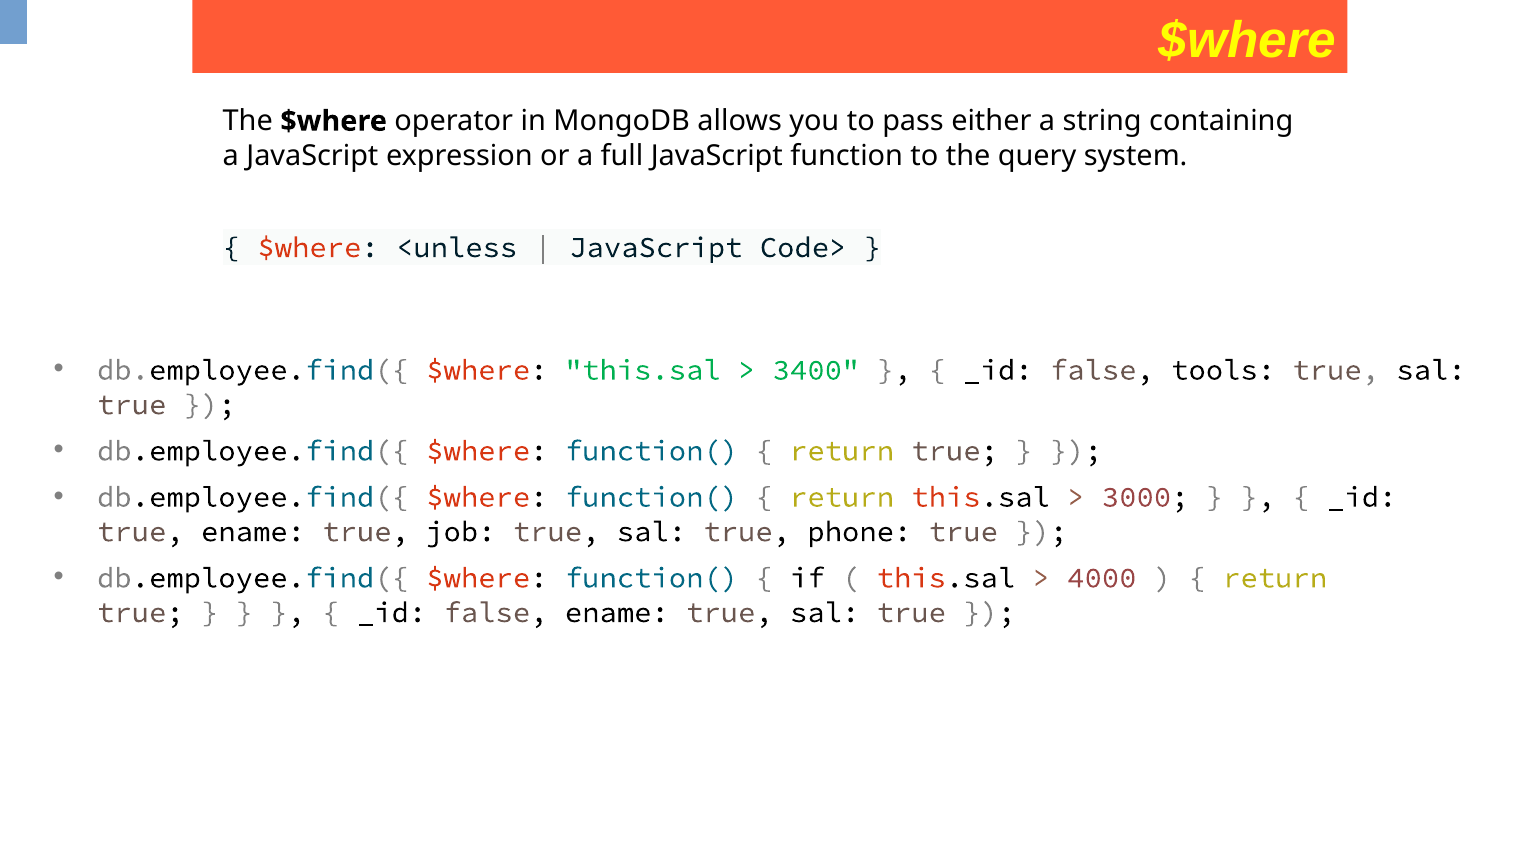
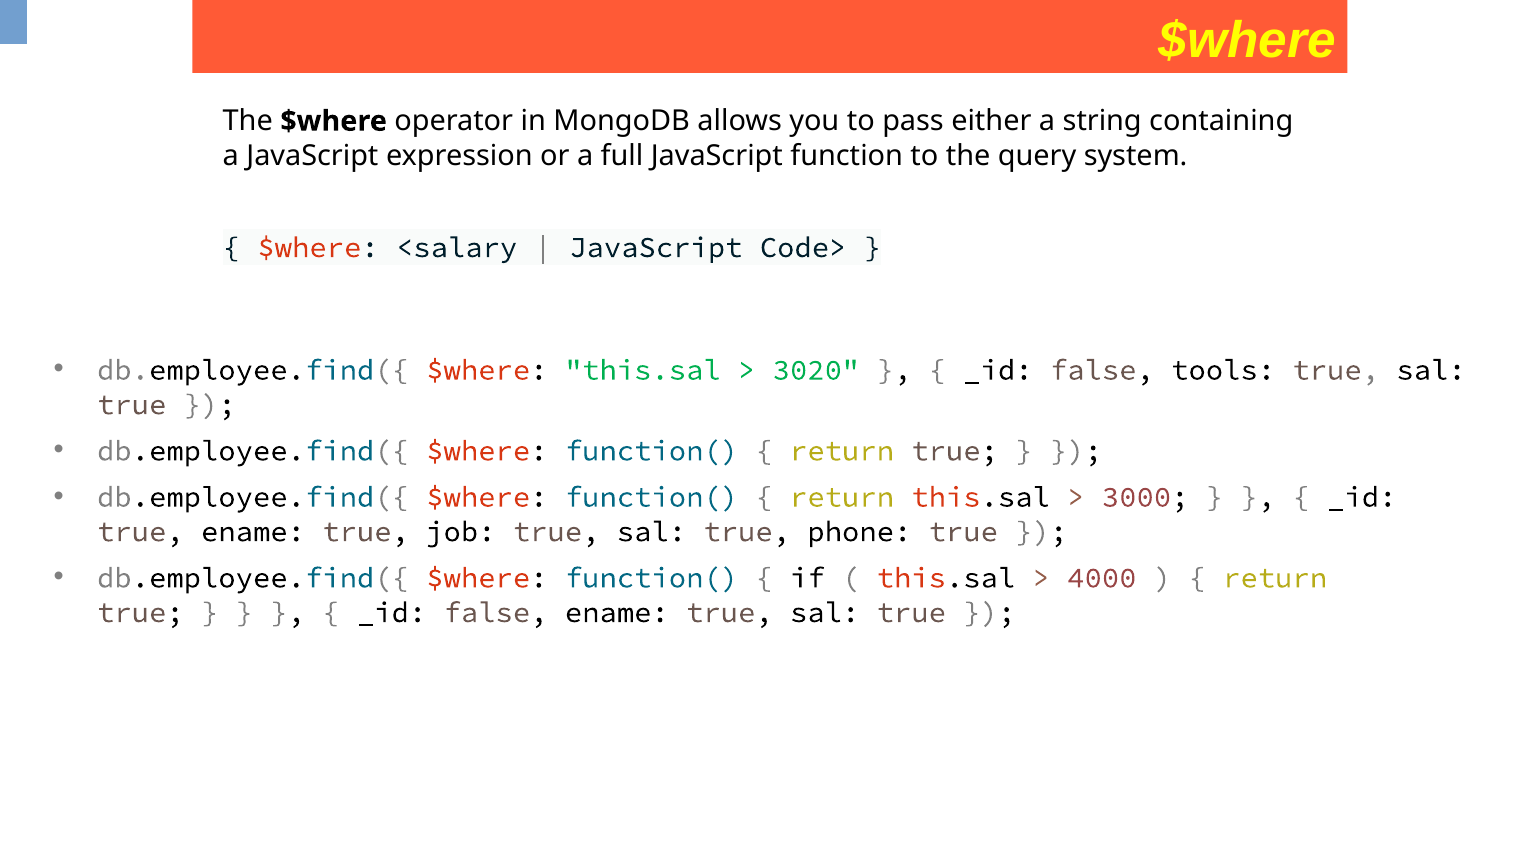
<unless: <unless -> <salary
3400: 3400 -> 3020
